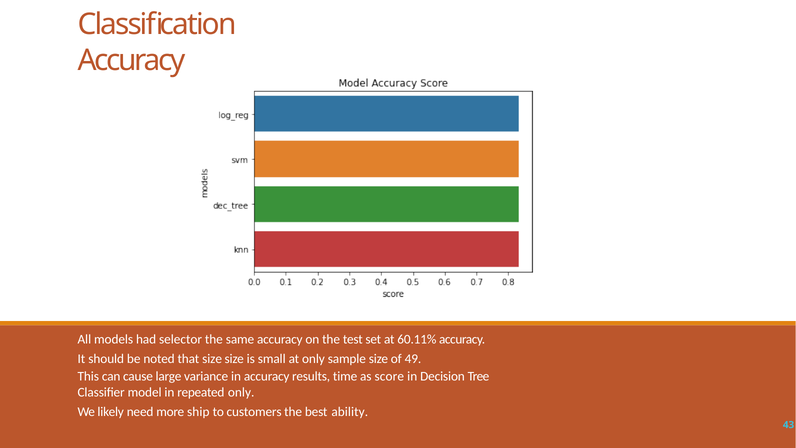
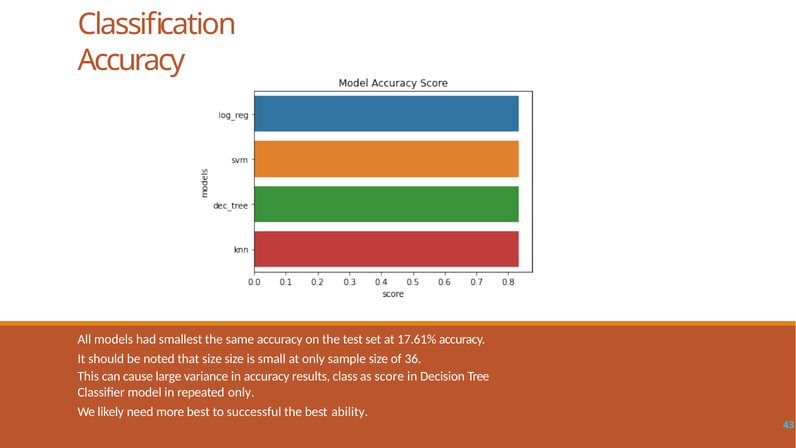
selector: selector -> smallest
60.11%: 60.11% -> 17.61%
49: 49 -> 36
time: time -> class
more ship: ship -> best
customers: customers -> successful
